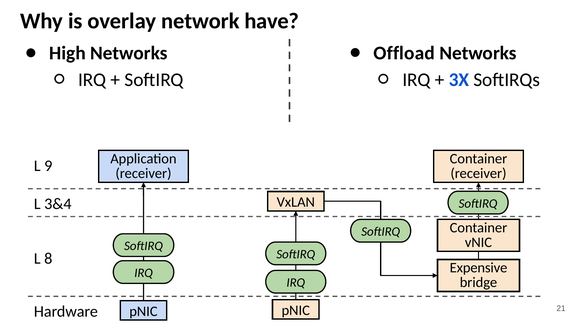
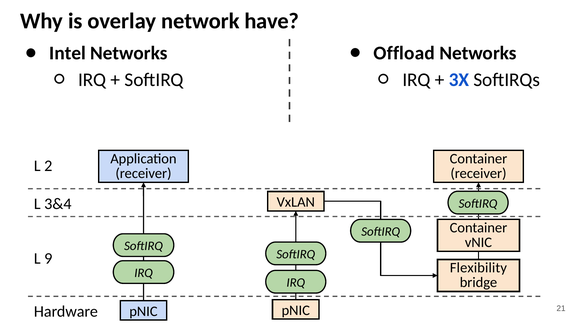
High: High -> Intel
9: 9 -> 2
8: 8 -> 9
Expensive: Expensive -> Flexibility
